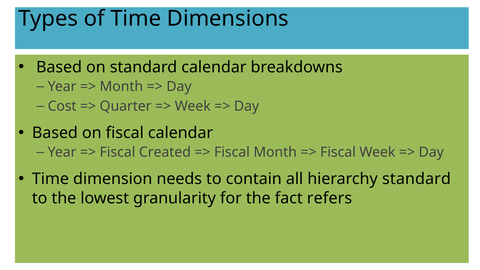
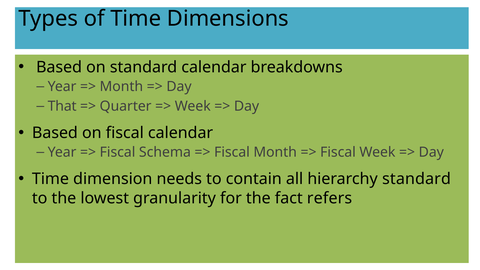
Cost: Cost -> That
Created: Created -> Schema
